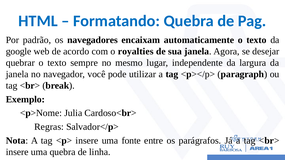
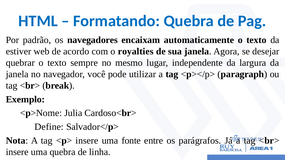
google: google -> estiver
Regras: Regras -> Define
